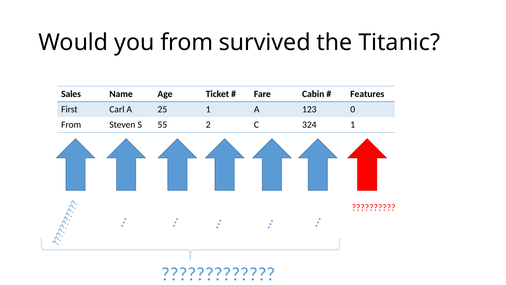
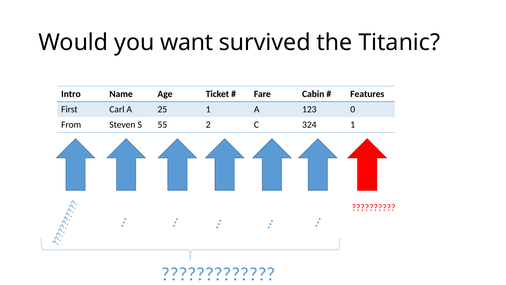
you from: from -> want
Sales: Sales -> Intro
